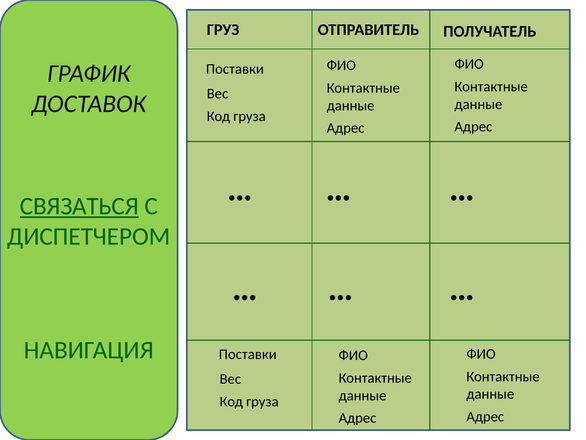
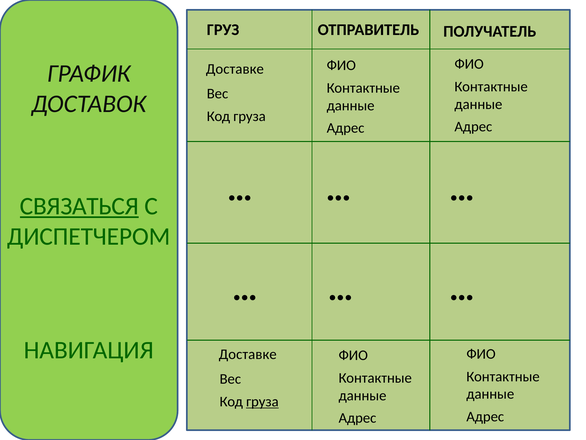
Поставки at (235, 69): Поставки -> Доставке
Поставки at (248, 354): Поставки -> Доставке
груза at (262, 401) underline: none -> present
